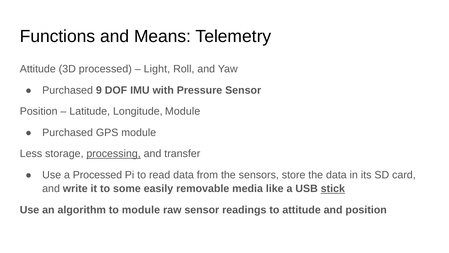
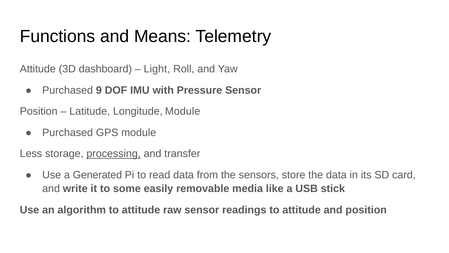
3D processed: processed -> dashboard
a Processed: Processed -> Generated
stick underline: present -> none
algorithm to module: module -> attitude
